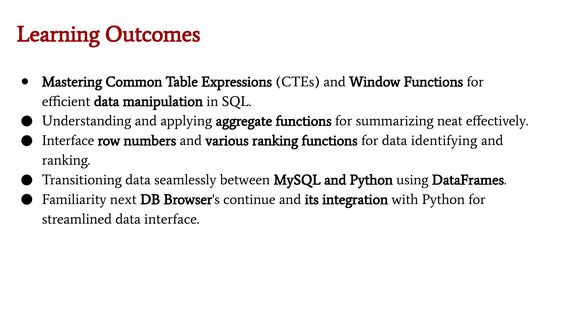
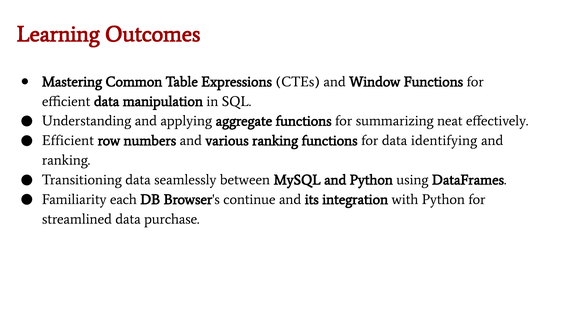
Interface at (68, 140): Interface -> Efficient
next: next -> each
data interface: interface -> purchase
